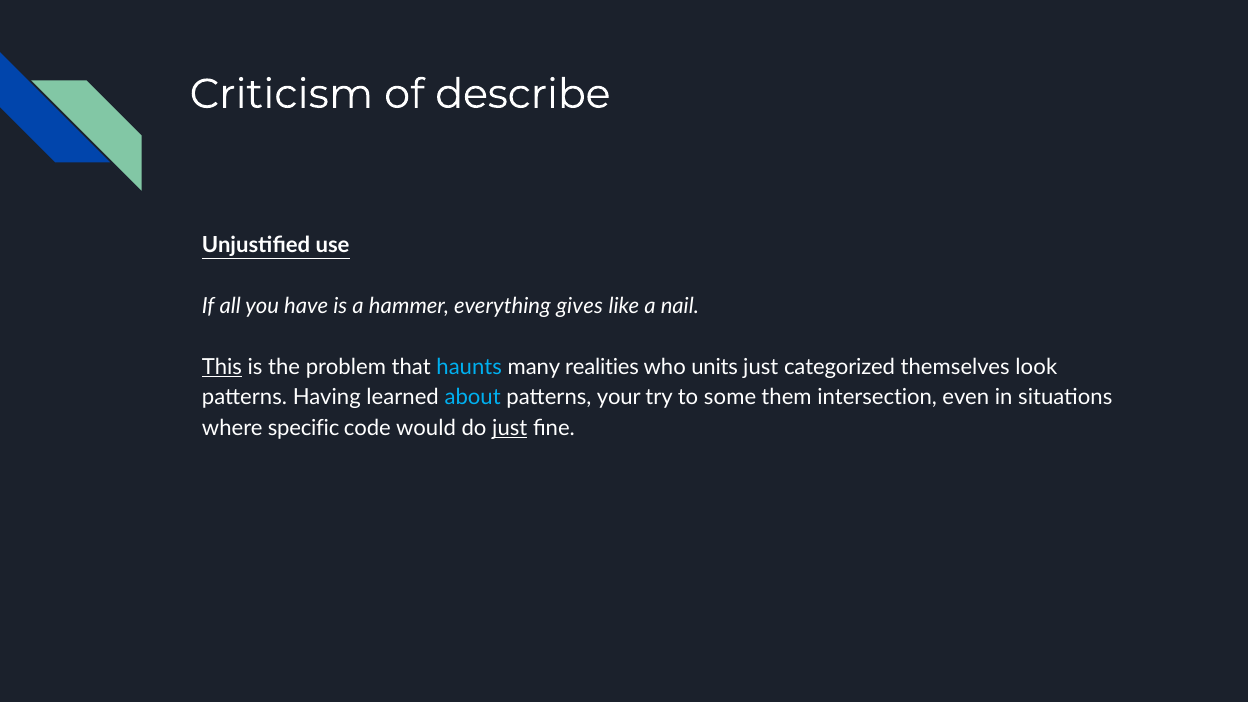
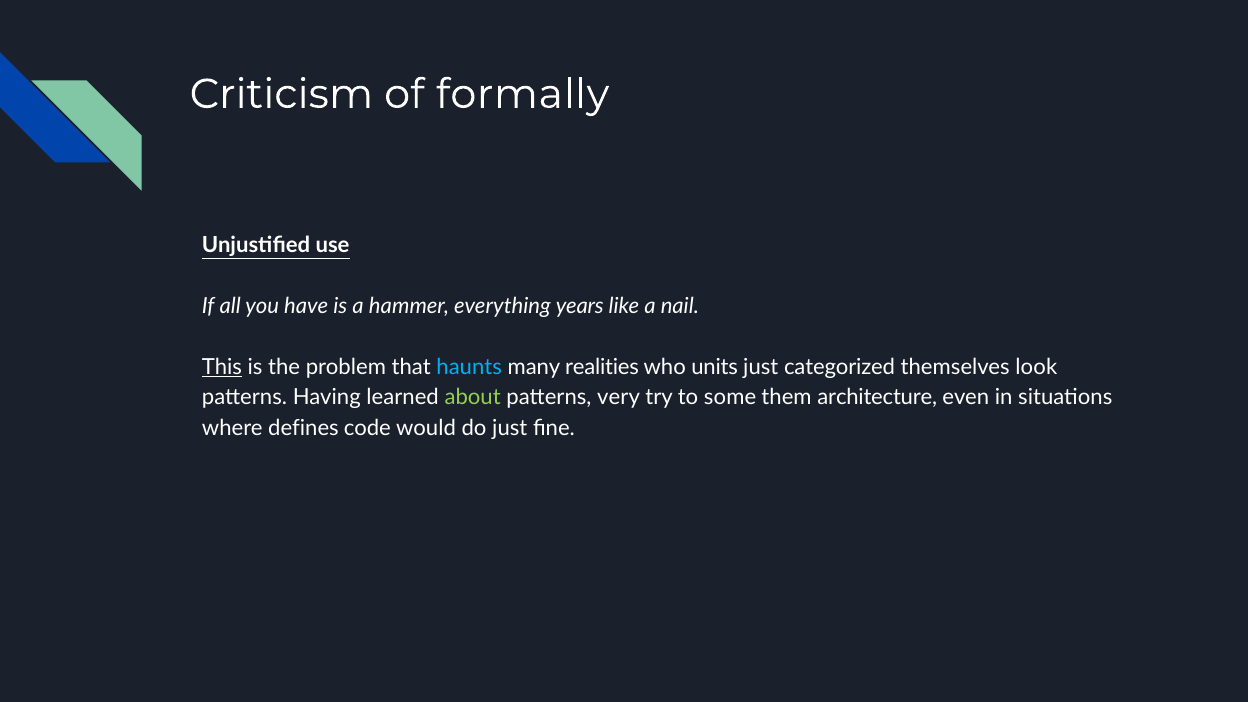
describe: describe -> formally
gives: gives -> years
about colour: light blue -> light green
your: your -> very
intersection: intersection -> architecture
specific: specific -> defines
just at (510, 428) underline: present -> none
